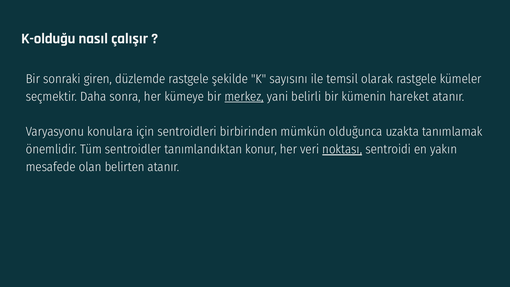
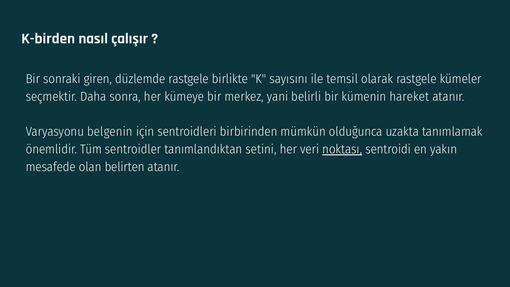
K-olduğu: K-olduğu -> K-birden
şekilde: şekilde -> birlikte
merkez underline: present -> none
konulara: konulara -> belgenin
konur: konur -> setini
